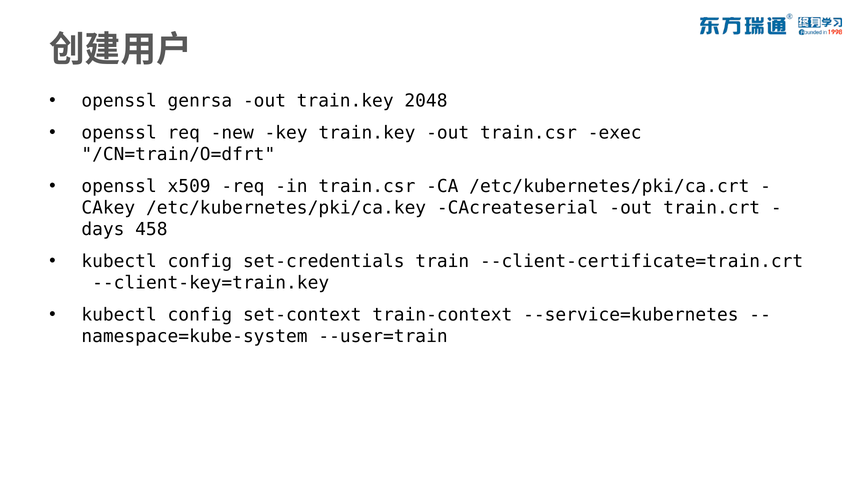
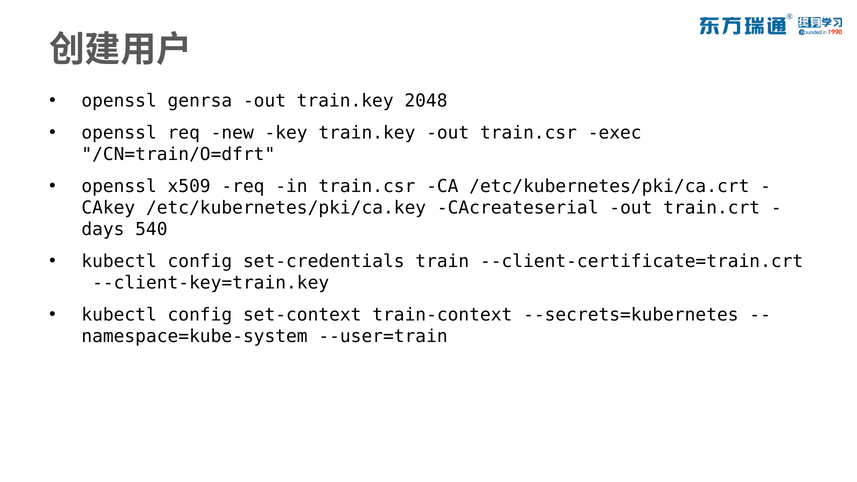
458: 458 -> 540
--service=kubernetes: --service=kubernetes -> --secrets=kubernetes
